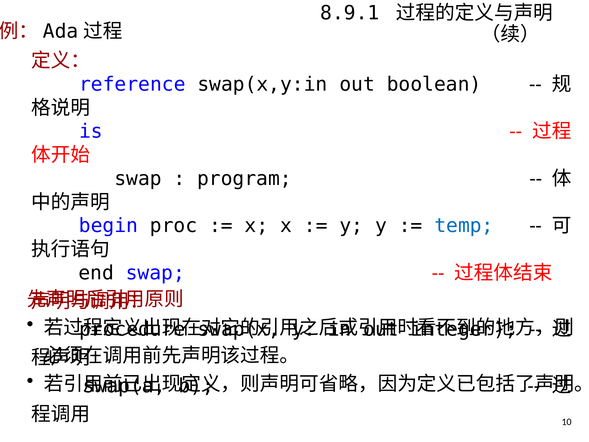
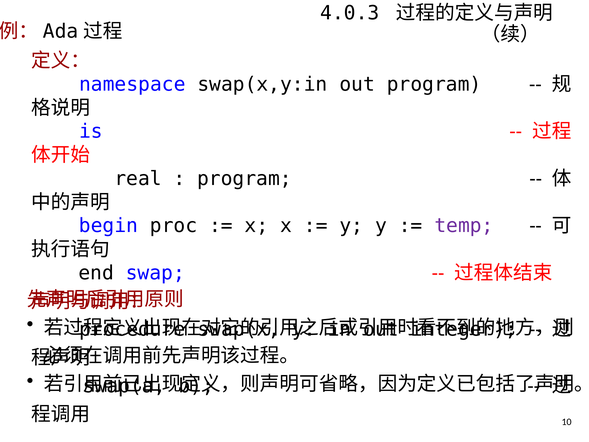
8.9.1: 8.9.1 -> 4.0.3
reference: reference -> namespace
out boolean: boolean -> program
swap at (138, 179): swap -> real
temp colour: blue -> purple
